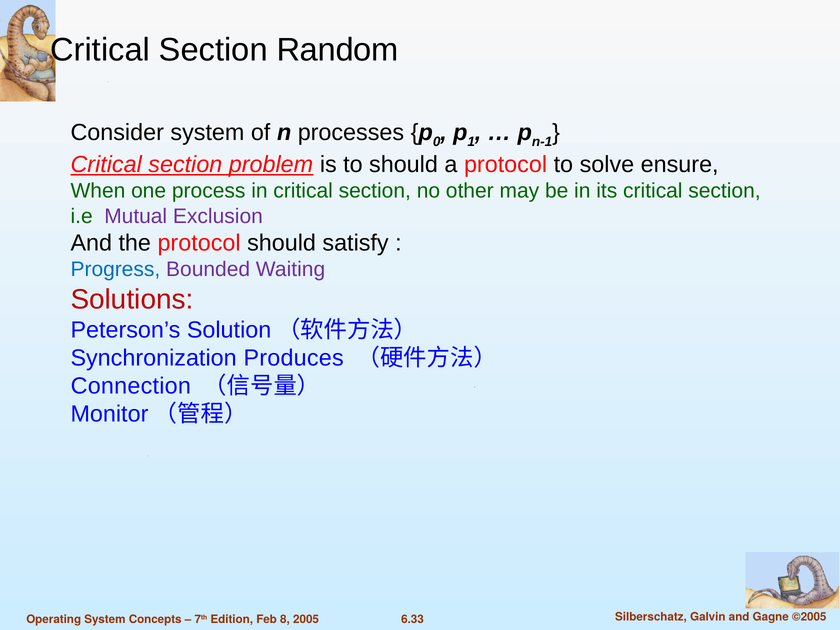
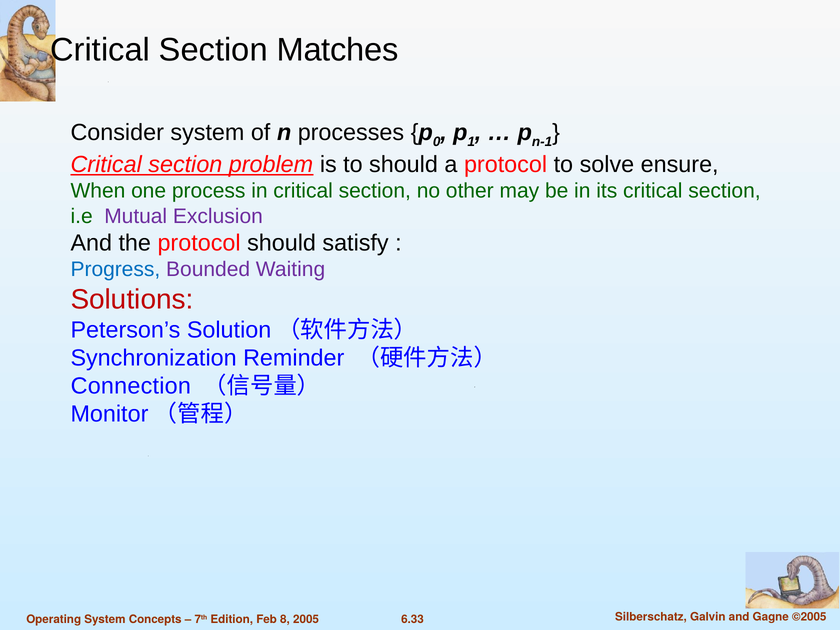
Random: Random -> Matches
Produces: Produces -> Reminder
